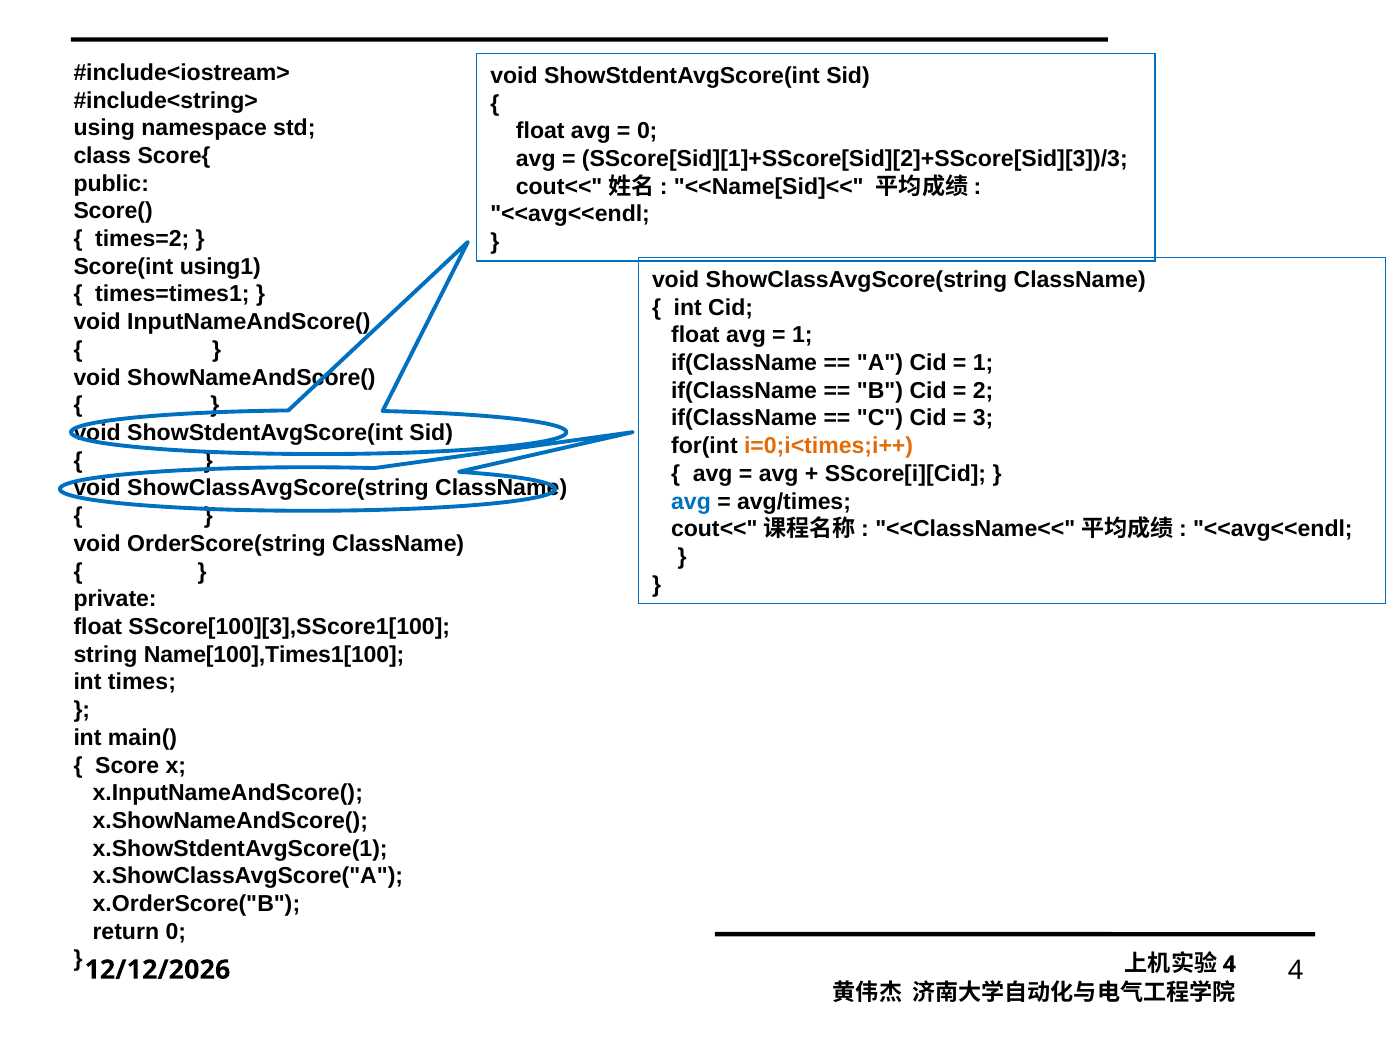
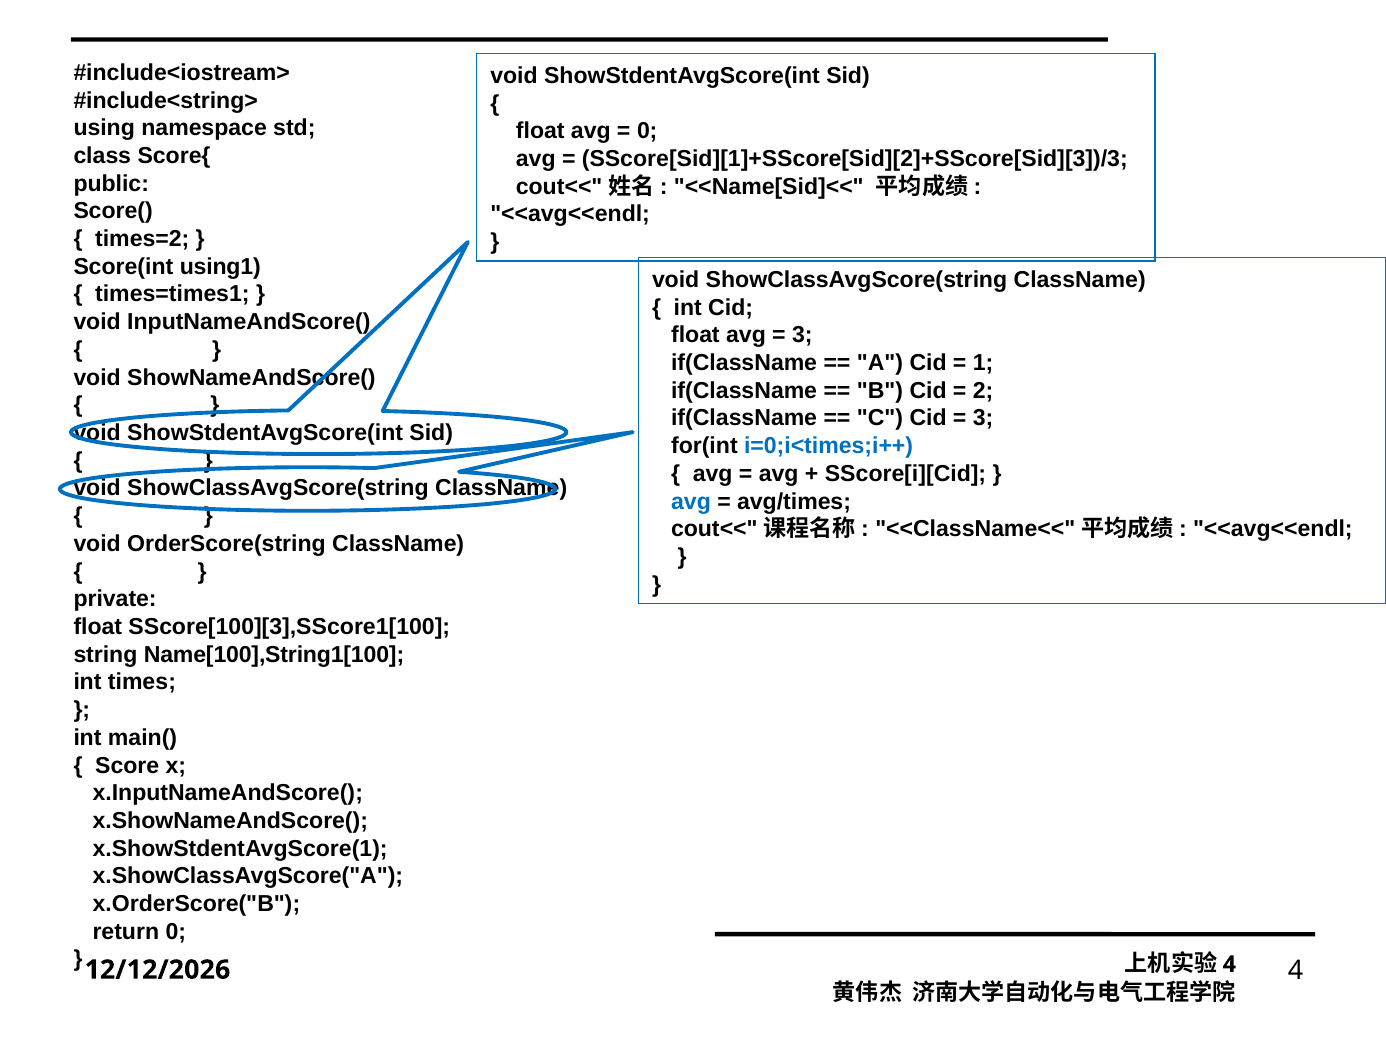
1 at (802, 335): 1 -> 3
i=0;i<times;i++ colour: orange -> blue
Name[100],Times1[100: Name[100],Times1[100 -> Name[100],String1[100
